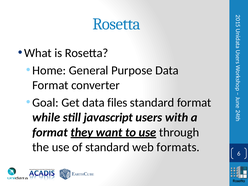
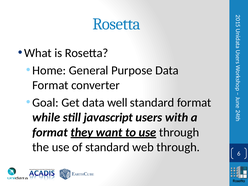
files: files -> well
web formats: formats -> through
